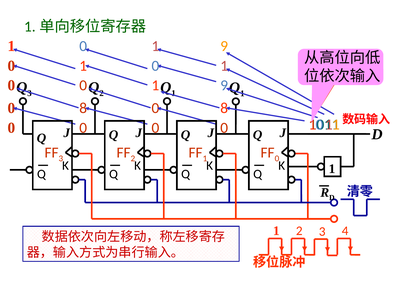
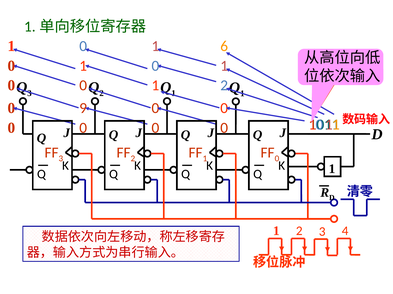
1 0 1 9: 9 -> 6
0 0 1 9: 9 -> 2
8 at (83, 108): 8 -> 9
8 at (224, 108): 8 -> 0
